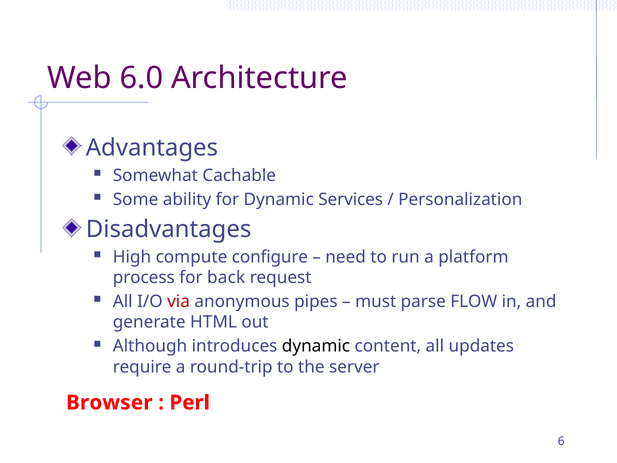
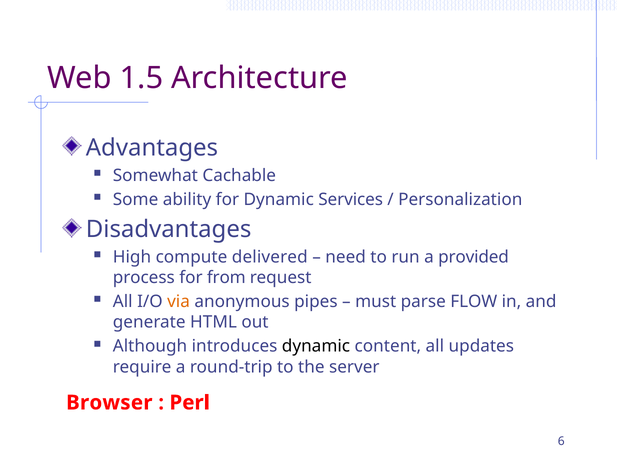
6.0: 6.0 -> 1.5
configure: configure -> delivered
platform: platform -> provided
back: back -> from
via colour: red -> orange
